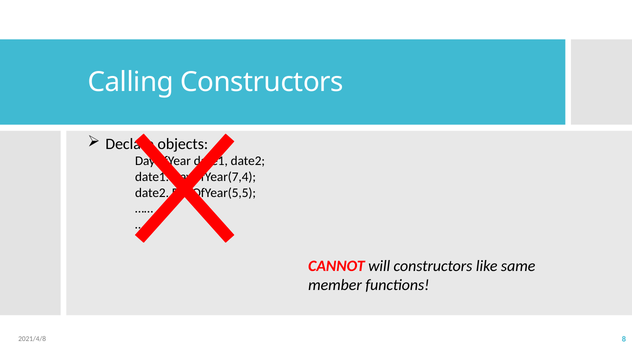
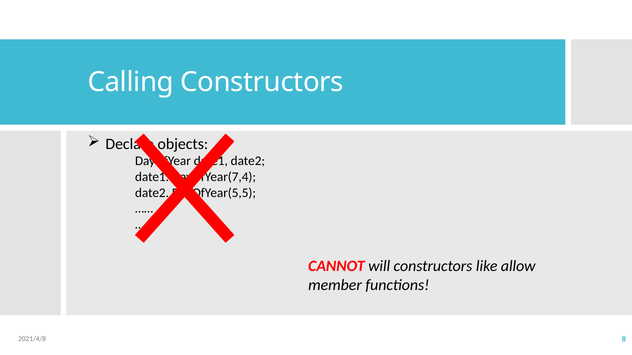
same: same -> allow
